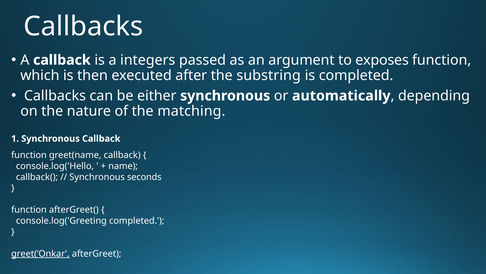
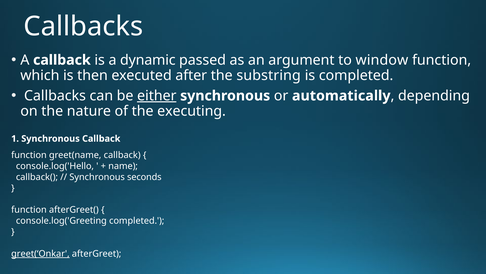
integers: integers -> dynamic
exposes: exposes -> window
either underline: none -> present
matching: matching -> executing
